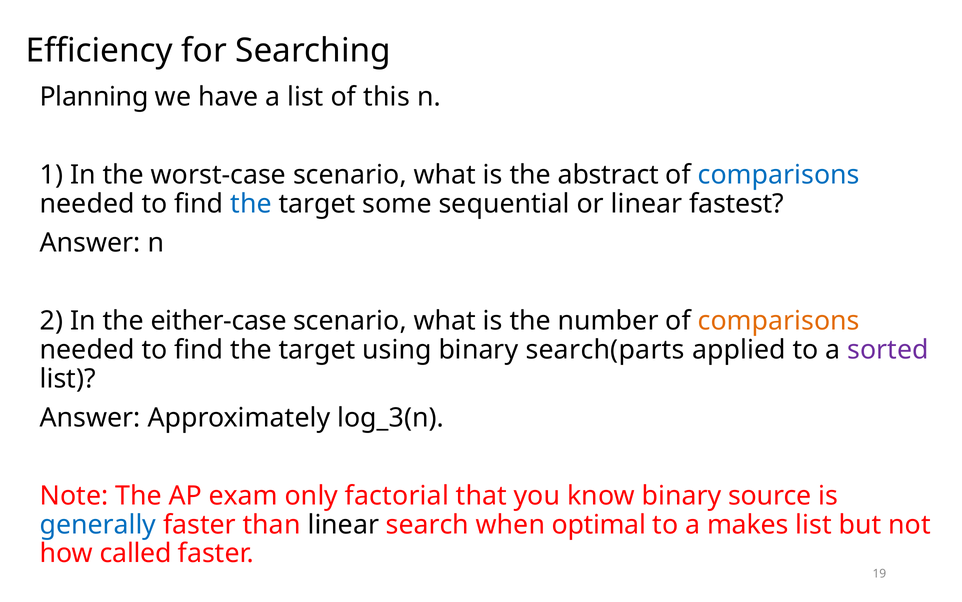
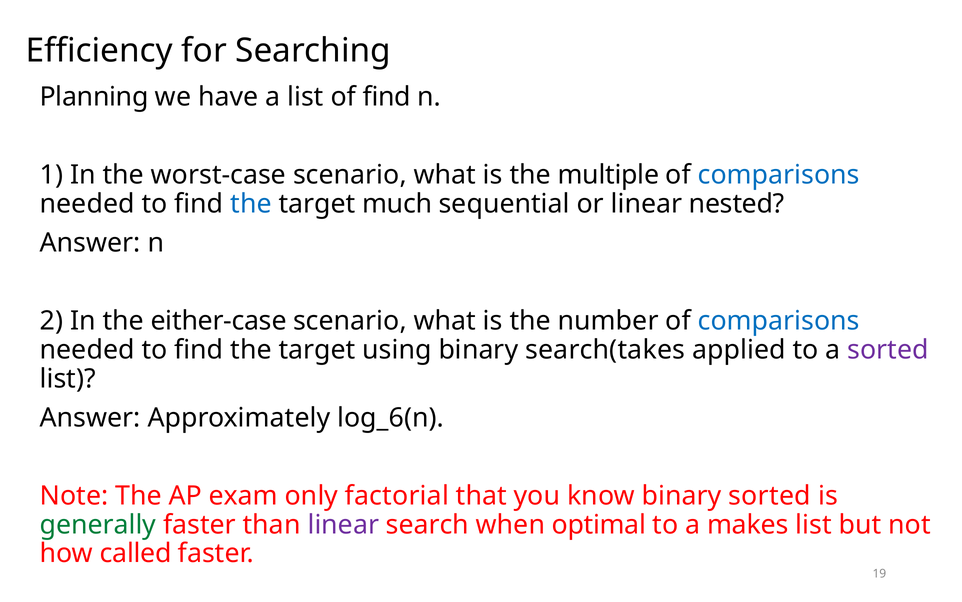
of this: this -> find
abstract: abstract -> multiple
some: some -> much
fastest: fastest -> nested
comparisons at (779, 321) colour: orange -> blue
search(parts: search(parts -> search(takes
log_3(n: log_3(n -> log_6(n
binary source: source -> sorted
generally colour: blue -> green
linear at (343, 524) colour: black -> purple
